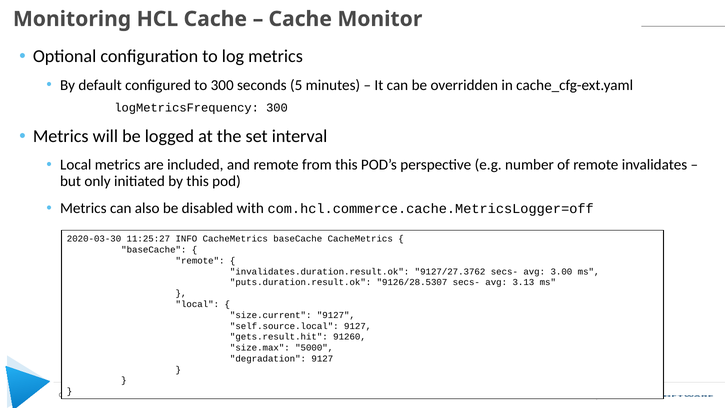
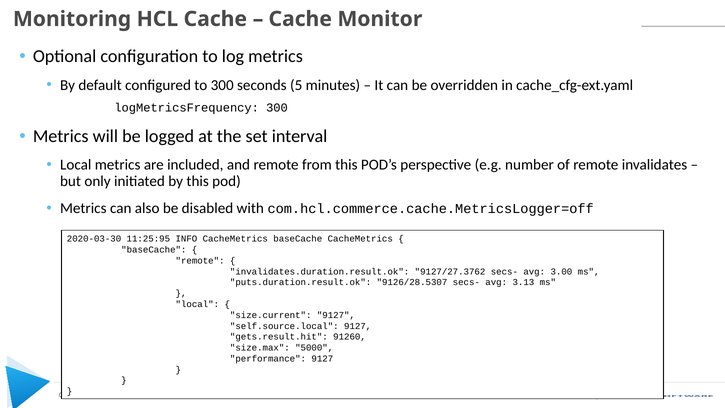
11:25:27: 11:25:27 -> 11:25:95
degradation: degradation -> performance
